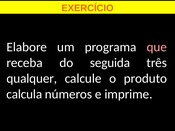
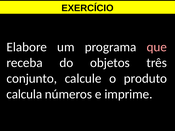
EXERCÍCIO colour: orange -> black
seguida: seguida -> objetos
qualquer: qualquer -> conjunto
